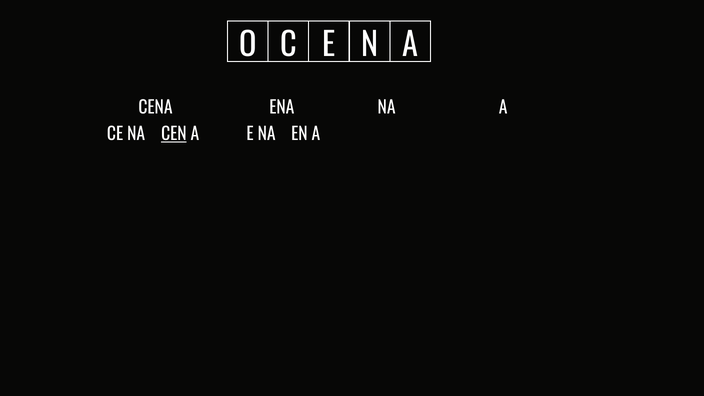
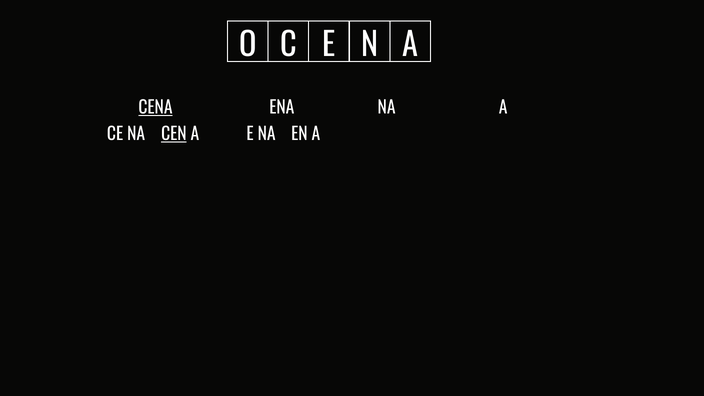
CENA underline: none -> present
